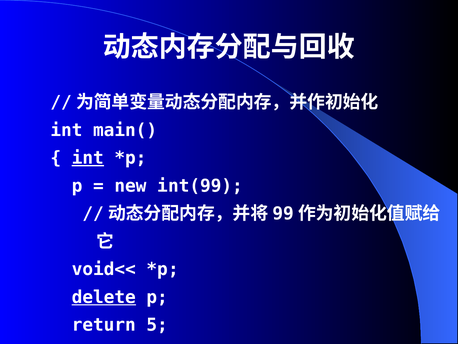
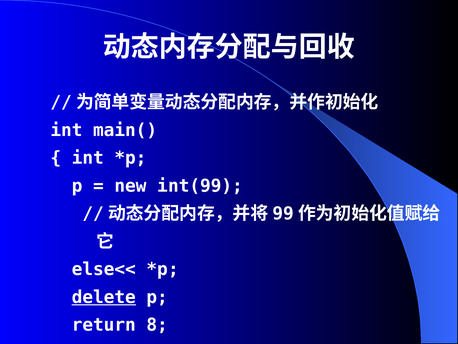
int at (88, 158) underline: present -> none
void<<: void<< -> else<<
5: 5 -> 8
